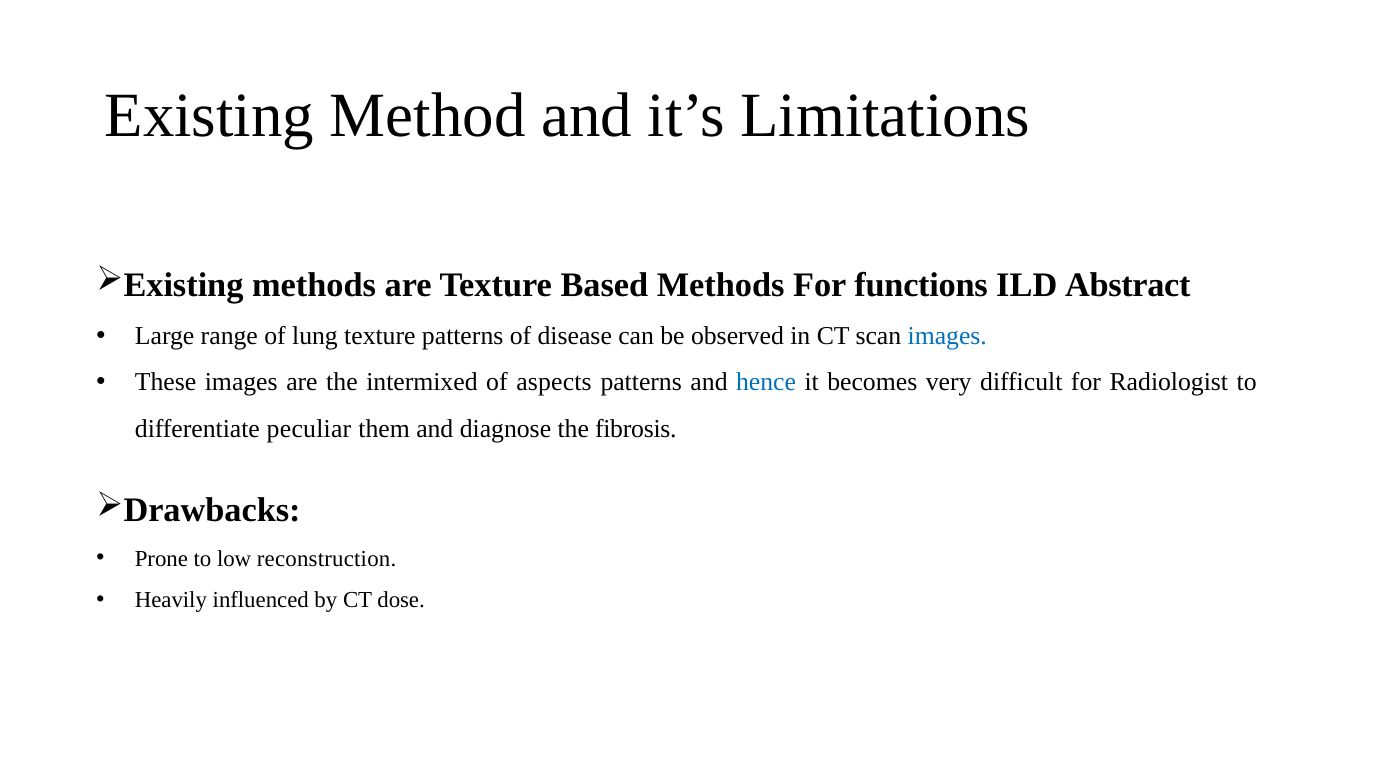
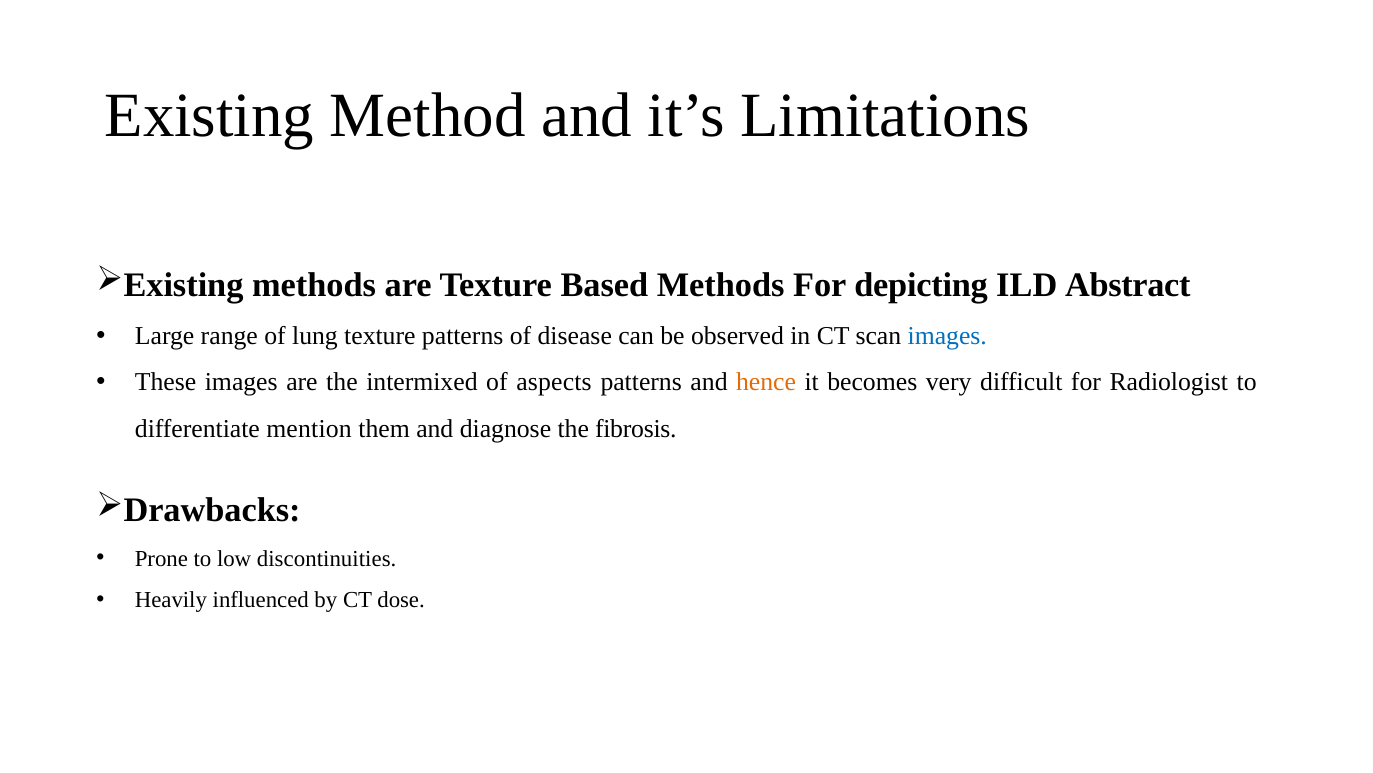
functions: functions -> depicting
hence colour: blue -> orange
peculiar: peculiar -> mention
reconstruction: reconstruction -> discontinuities
